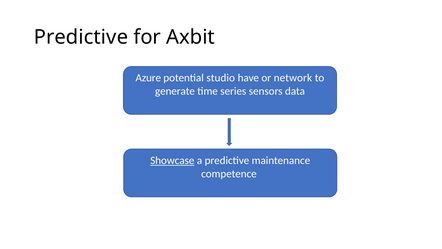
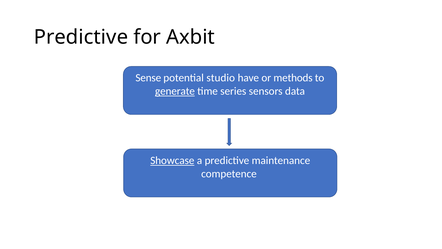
Azure: Azure -> Sense
network: network -> methods
generate underline: none -> present
